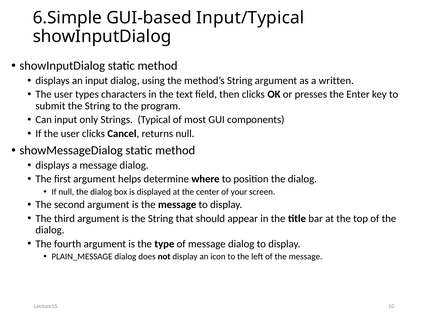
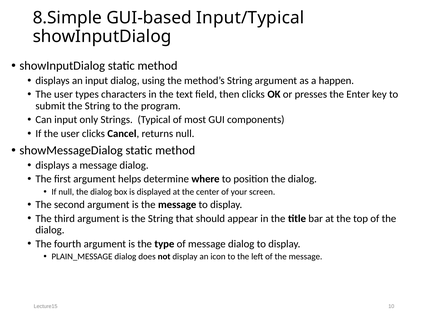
6.Simple: 6.Simple -> 8.Simple
written: written -> happen
